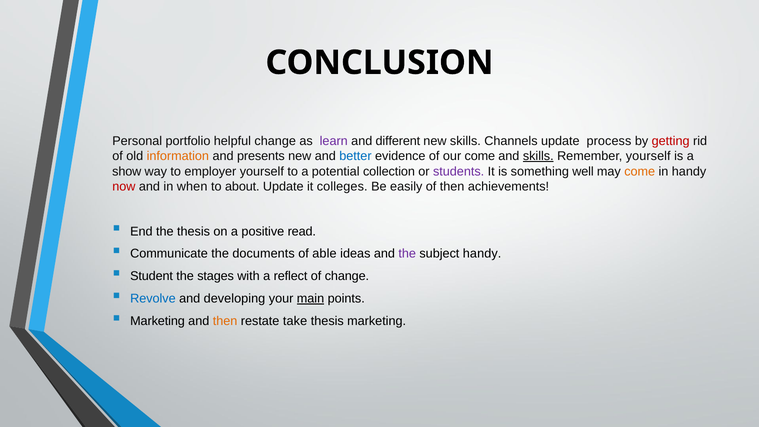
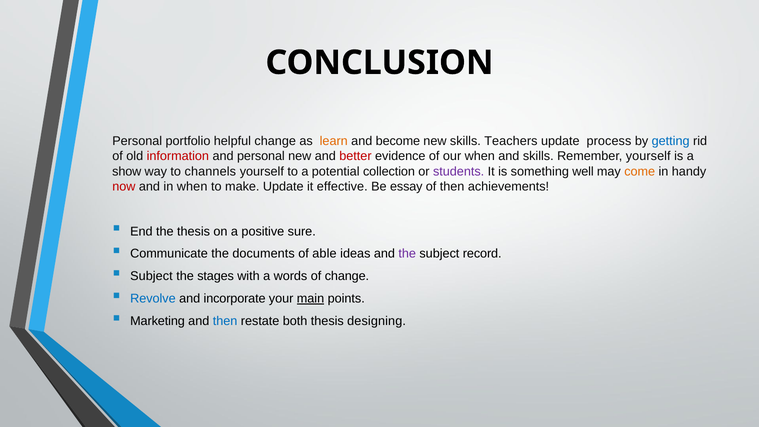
learn colour: purple -> orange
different: different -> become
Channels: Channels -> Teachers
getting colour: red -> blue
information colour: orange -> red
and presents: presents -> personal
better colour: blue -> red
our come: come -> when
skills at (538, 156) underline: present -> none
employer: employer -> channels
about: about -> make
colleges: colleges -> effective
easily: easily -> essay
read: read -> sure
subject handy: handy -> record
Student at (152, 276): Student -> Subject
reflect: reflect -> words
developing: developing -> incorporate
then at (225, 321) colour: orange -> blue
take: take -> both
thesis marketing: marketing -> designing
